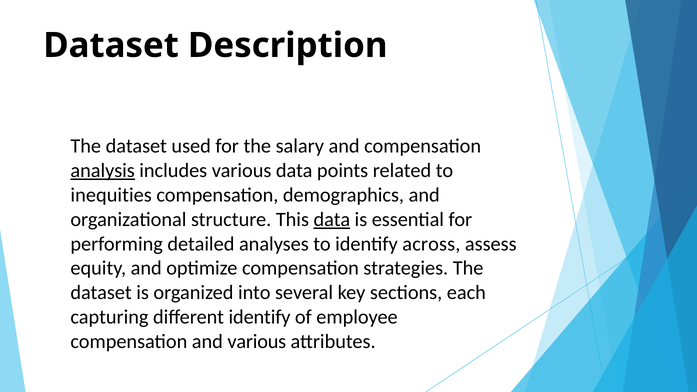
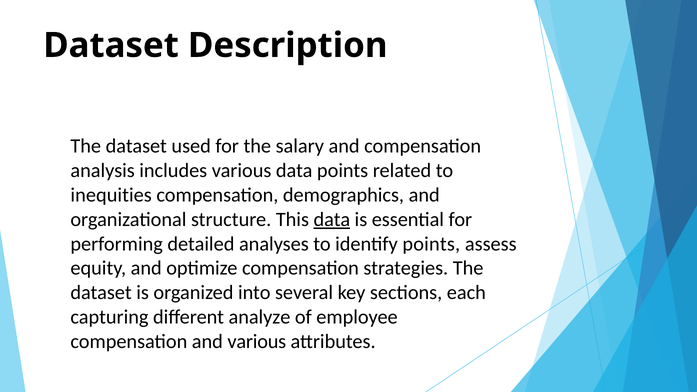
analysis underline: present -> none
identify across: across -> points
different identify: identify -> analyze
